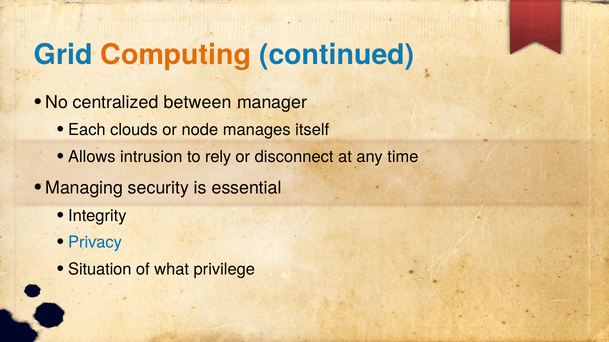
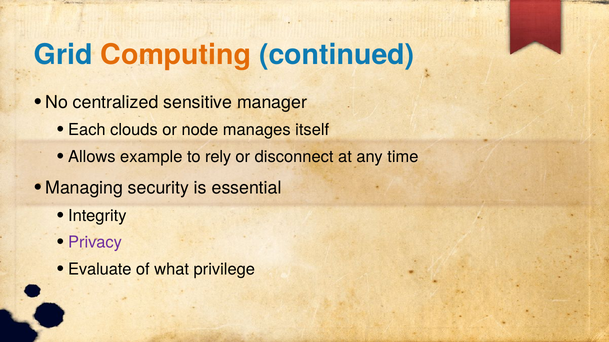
between: between -> sensitive
intrusion: intrusion -> example
Privacy colour: blue -> purple
Situation: Situation -> Evaluate
